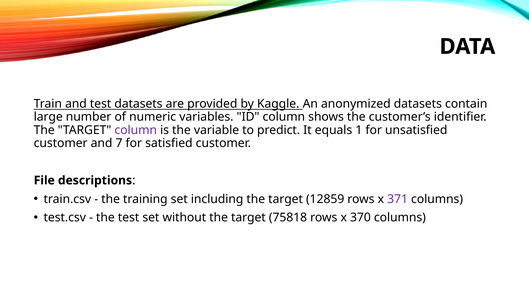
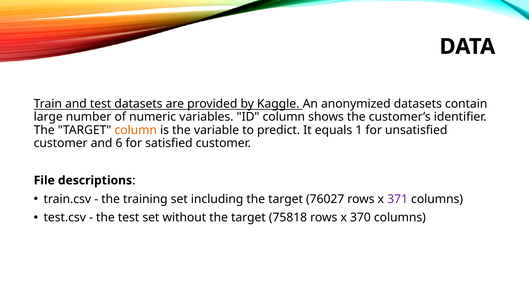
column at (136, 130) colour: purple -> orange
7: 7 -> 6
12859: 12859 -> 76027
